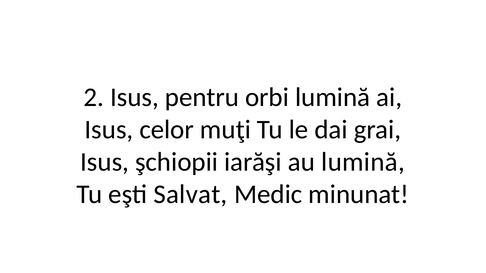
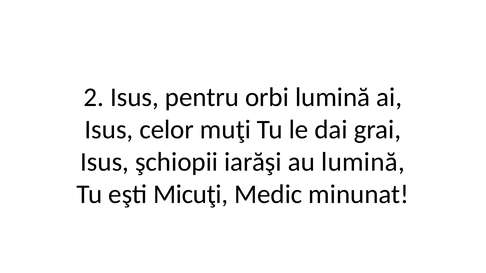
Salvat: Salvat -> Micuţi
